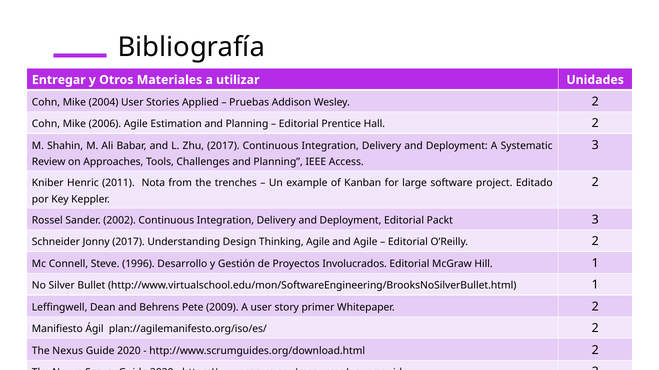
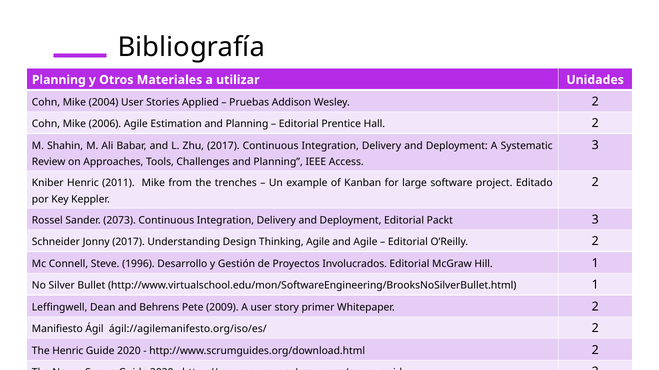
Entregar at (59, 80): Entregar -> Planning
2011 Nota: Nota -> Mike
2002: 2002 -> 2073
plan://agilemanifesto.org/iso/es/: plan://agilemanifesto.org/iso/es/ -> ágil://agilemanifesto.org/iso/es/
Nexus at (68, 351): Nexus -> Henric
